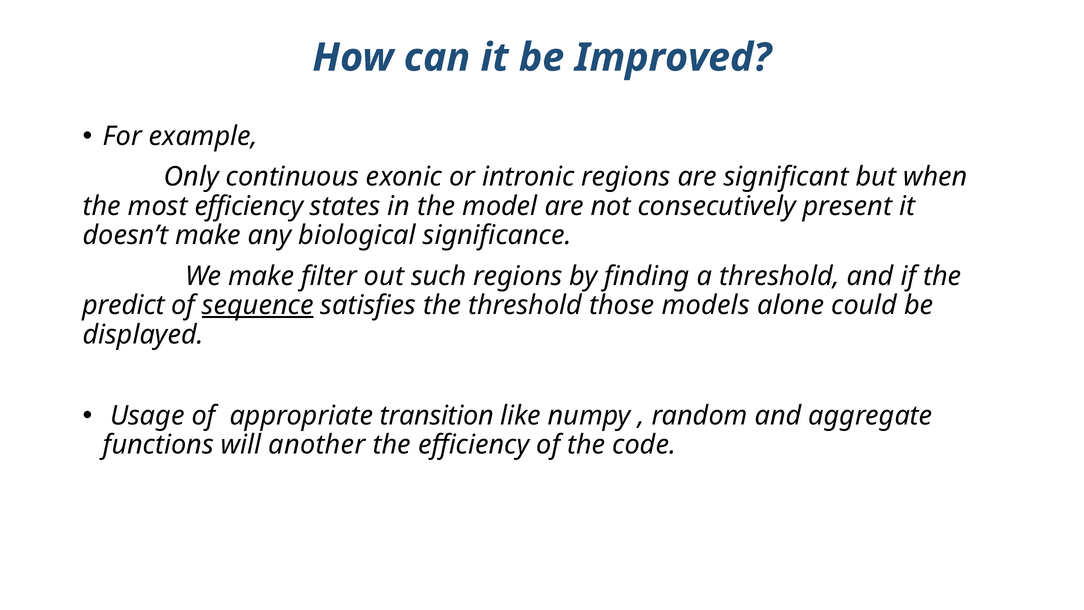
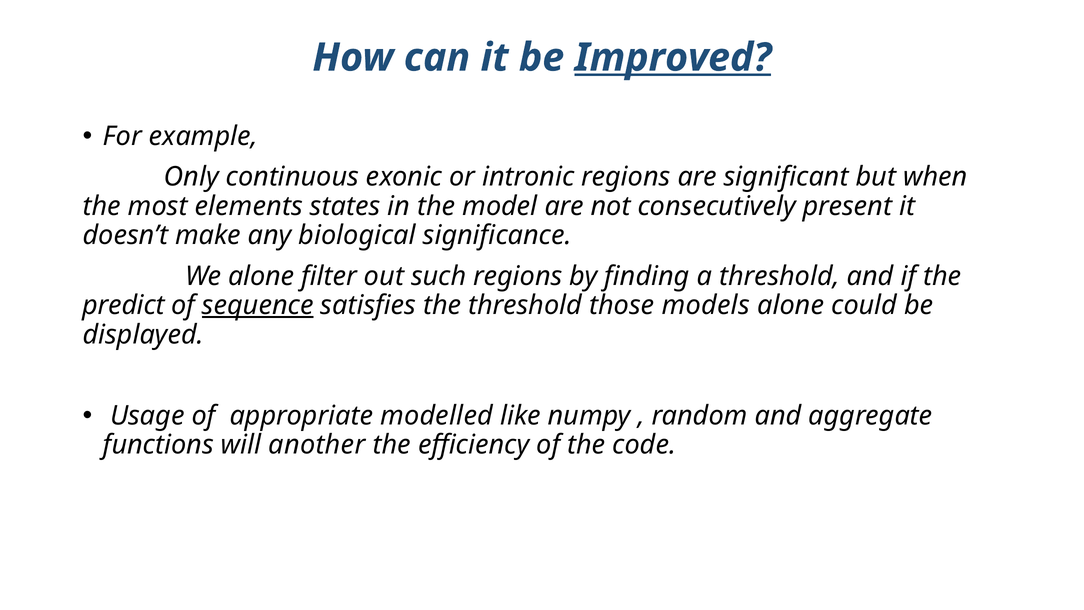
Improved underline: none -> present
most efficiency: efficiency -> elements
We make: make -> alone
transition: transition -> modelled
